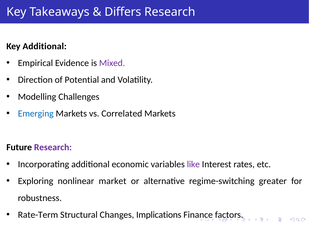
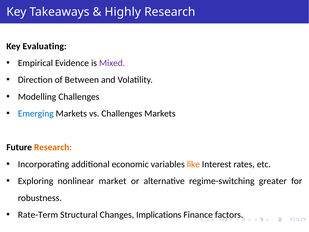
Differs: Differs -> Highly
Key Additional: Additional -> Evaluating
Potential: Potential -> Between
vs Correlated: Correlated -> Challenges
Research at (53, 147) colour: purple -> orange
like colour: purple -> orange
